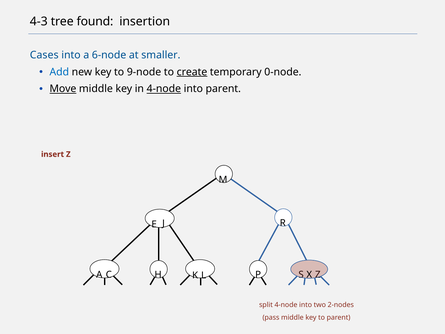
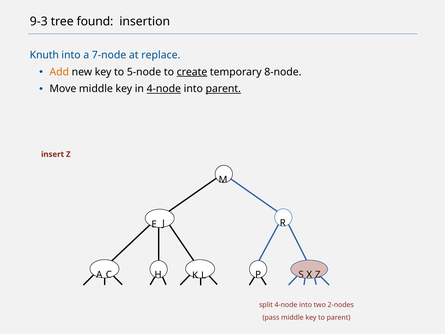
4-3: 4-3 -> 9-3
Cases: Cases -> Knuth
6-node: 6-node -> 7-node
smaller: smaller -> replace
Add colour: blue -> orange
9-node: 9-node -> 5-node
0-node: 0-node -> 8-node
Move underline: present -> none
parent at (223, 89) underline: none -> present
